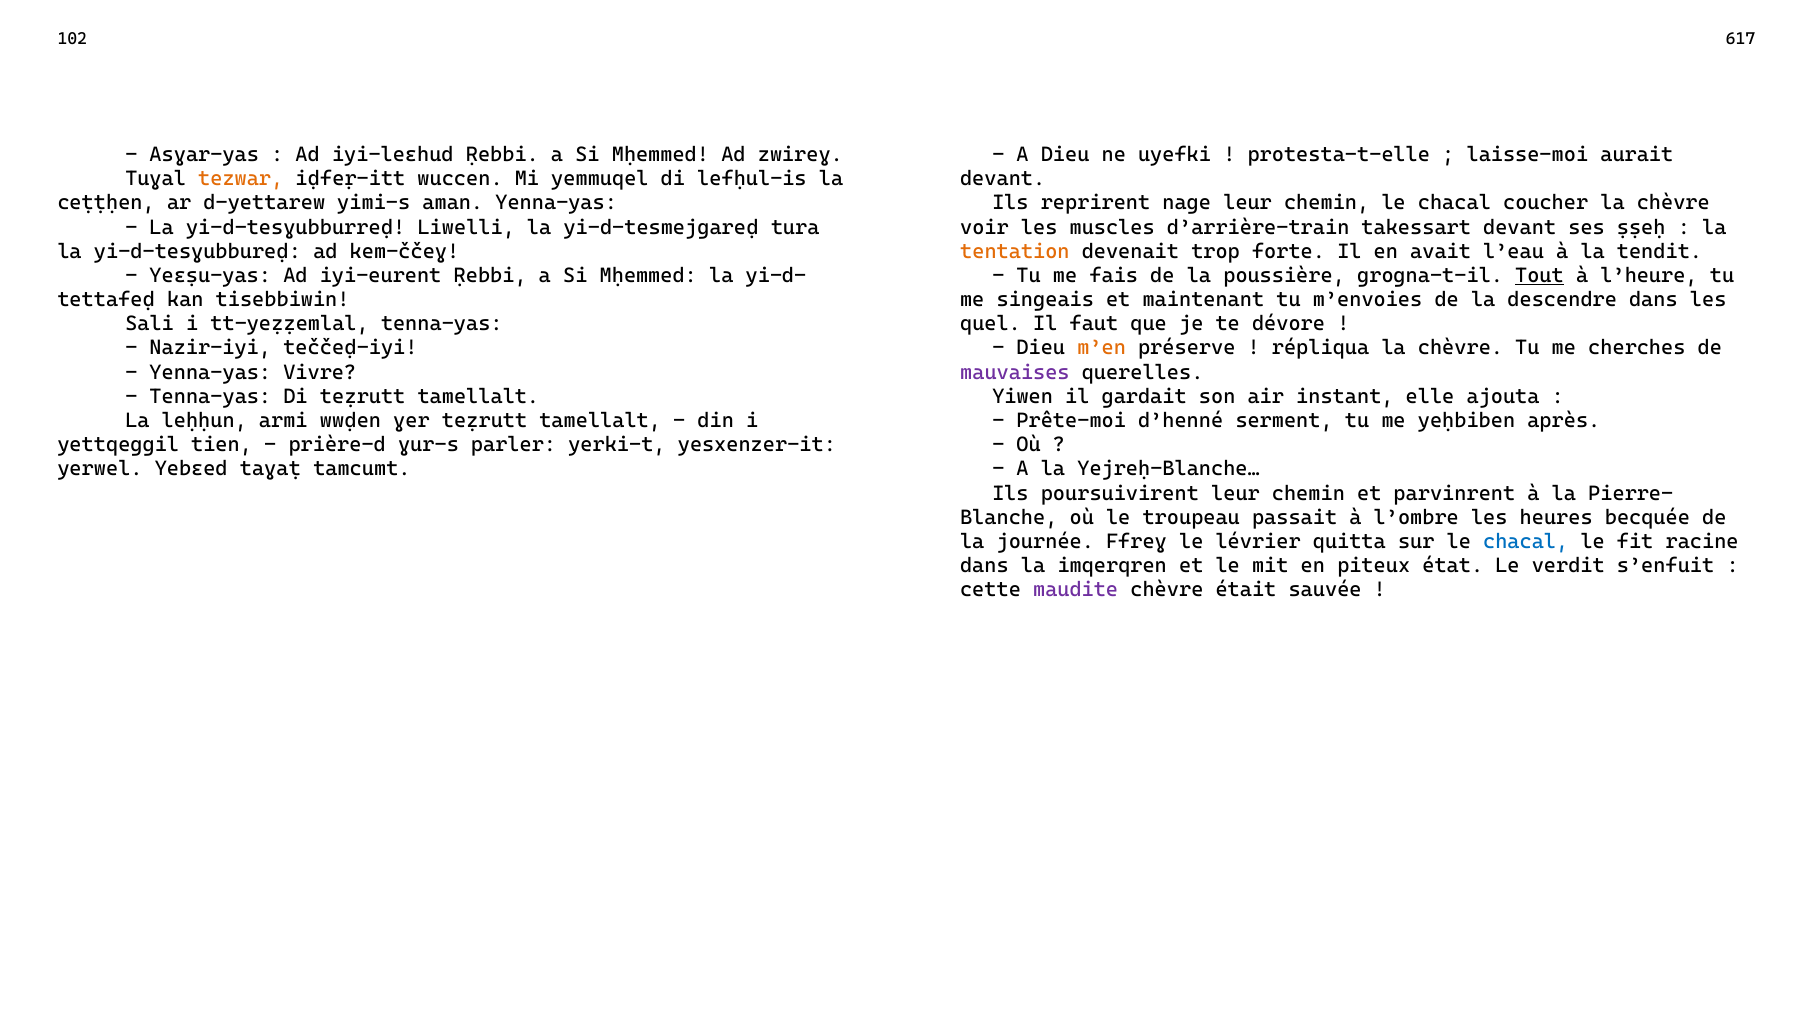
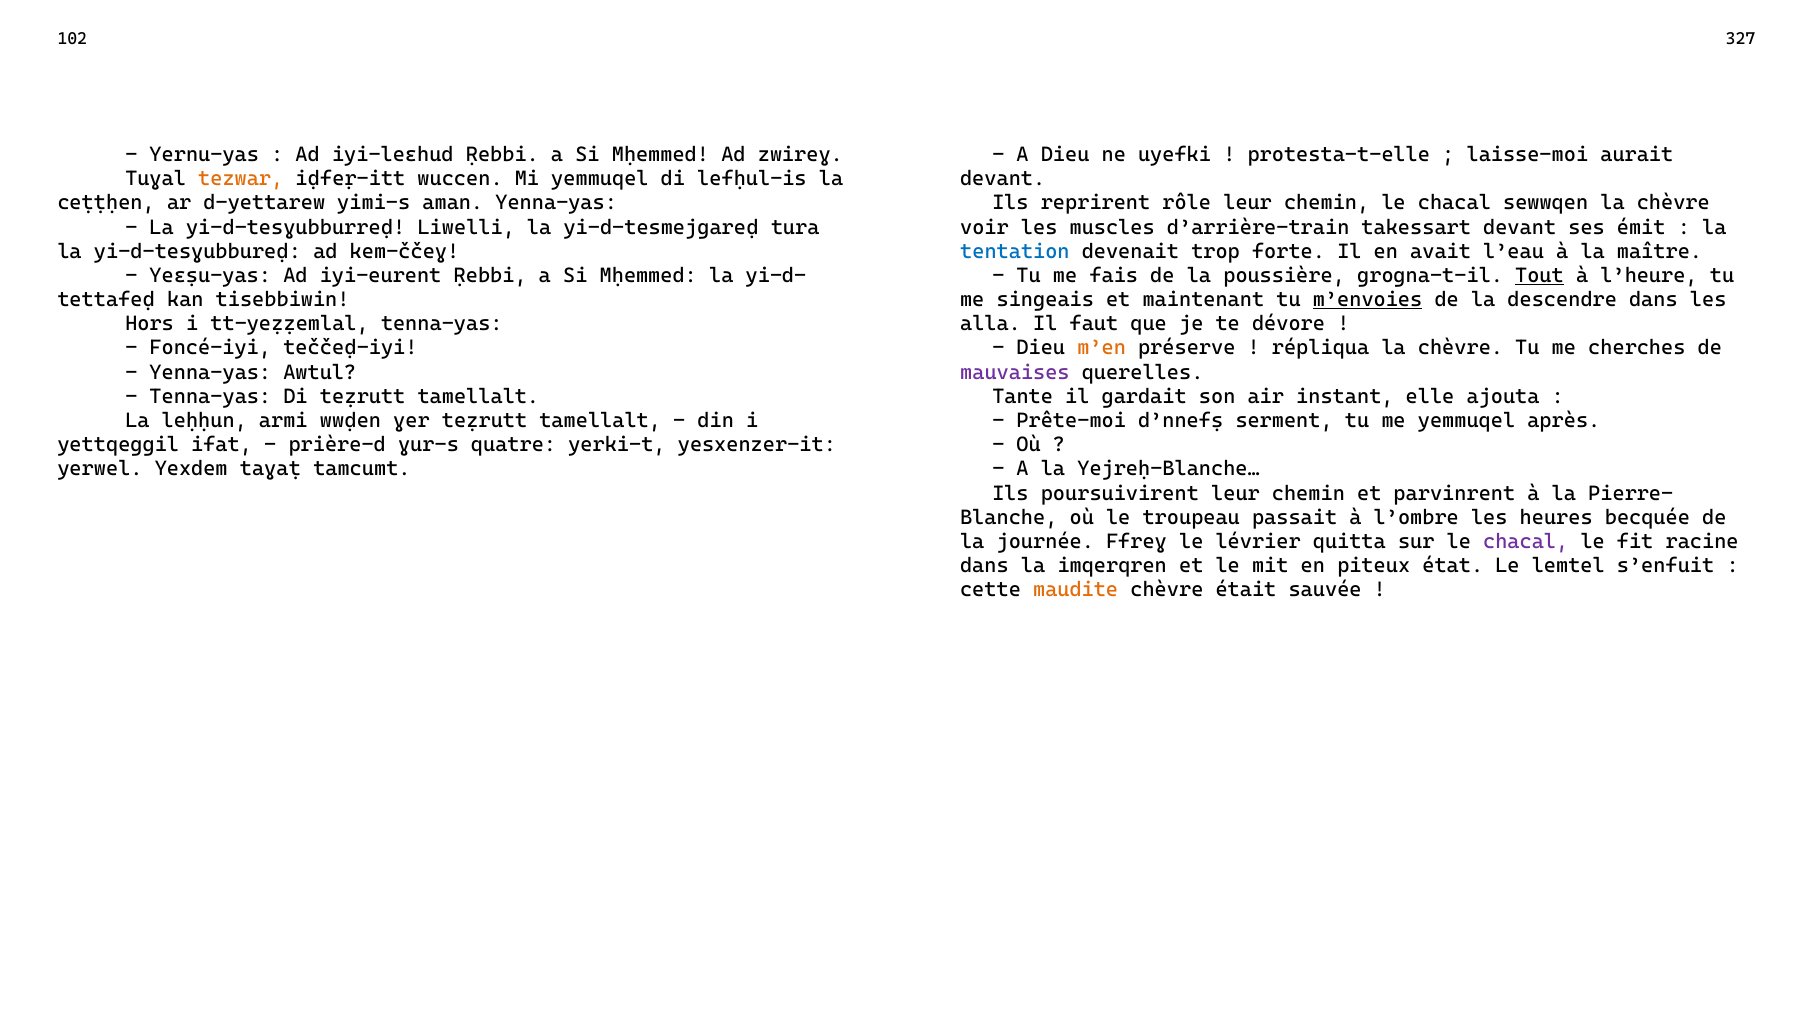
617: 617 -> 327
Asɣar-yas: Asɣar-yas -> Yernu-yas
nage: nage -> rôle
coucher: coucher -> sewwqen
ṣṣeḥ: ṣṣeḥ -> émit
tentation colour: orange -> blue
tendit: tendit -> maître
m’envoies underline: none -> present
Sali: Sali -> Hors
quel: quel -> alla
Nazir-iyi: Nazir-iyi -> Foncé-iyi
Vivre: Vivre -> Awtul
Yiwen: Yiwen -> Tante
d’henné: d’henné -> d’nnefṣ
me yeḥbiben: yeḥbiben -> yemmuqel
tien: tien -> ifat
parler: parler -> quatre
Yebɛed: Yebɛed -> Yexdem
chacal at (1526, 542) colour: blue -> purple
verdit: verdit -> lemtel
maudite colour: purple -> orange
